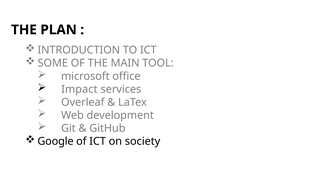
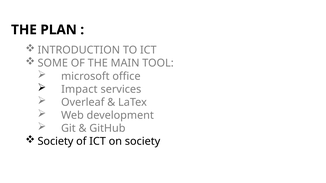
Google at (56, 142): Google -> Society
